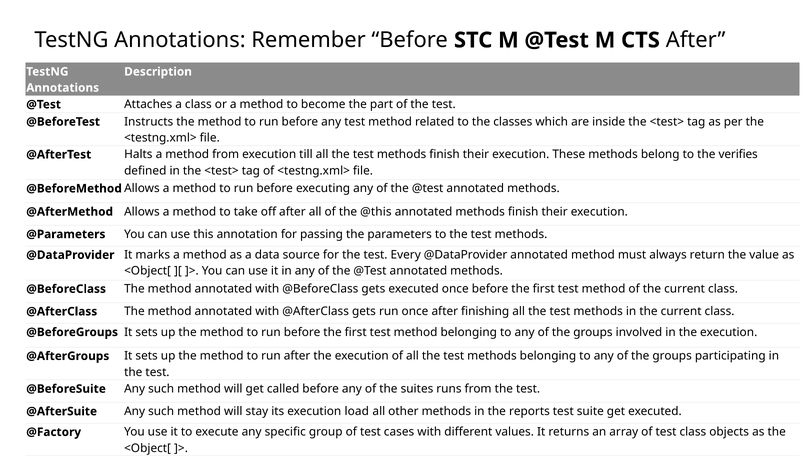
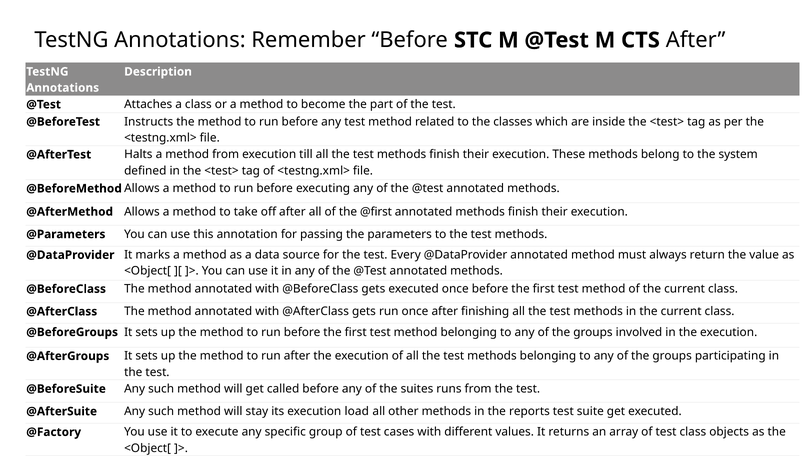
verifies: verifies -> system
@this: @this -> @first
